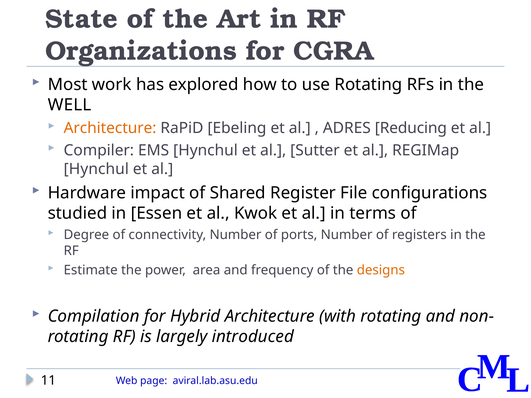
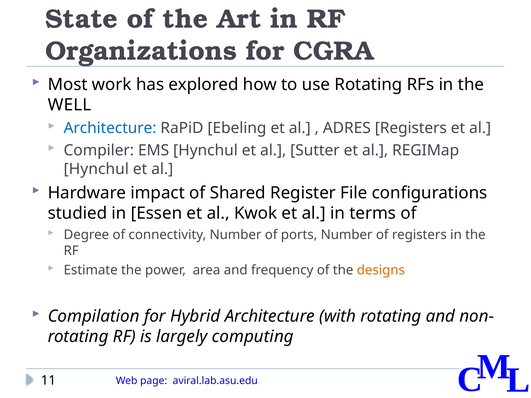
Architecture at (110, 128) colour: orange -> blue
ADRES Reducing: Reducing -> Registers
introduced: introduced -> computing
